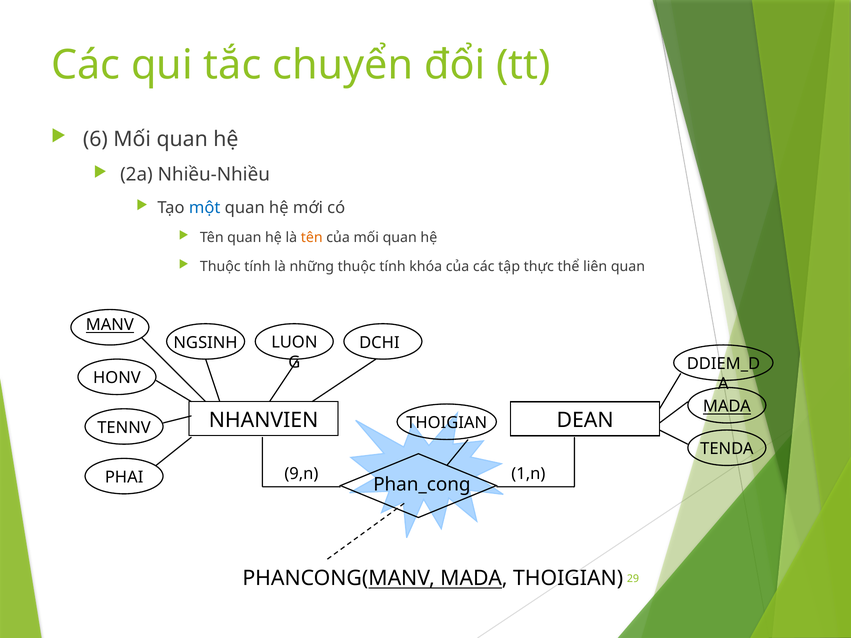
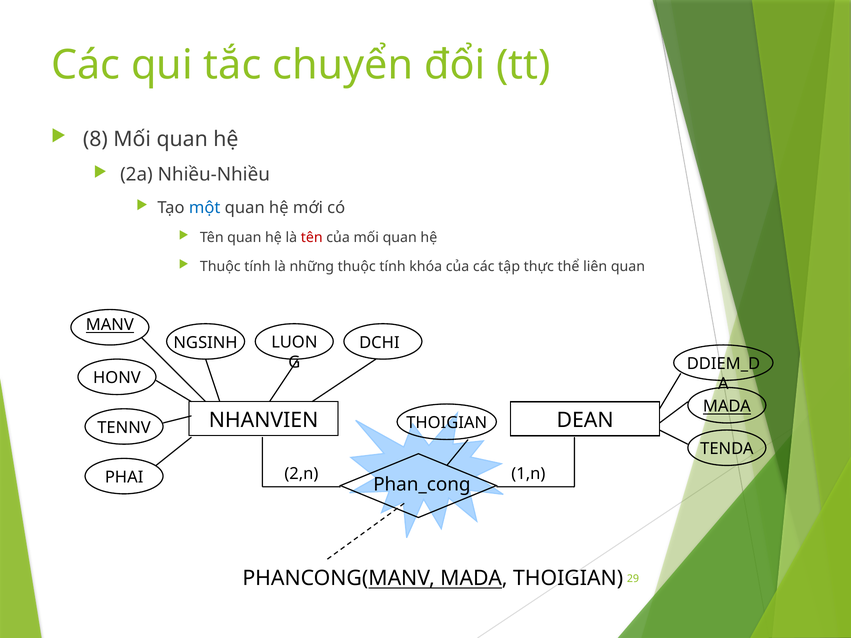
6: 6 -> 8
tên at (312, 238) colour: orange -> red
9,n: 9,n -> 2,n
